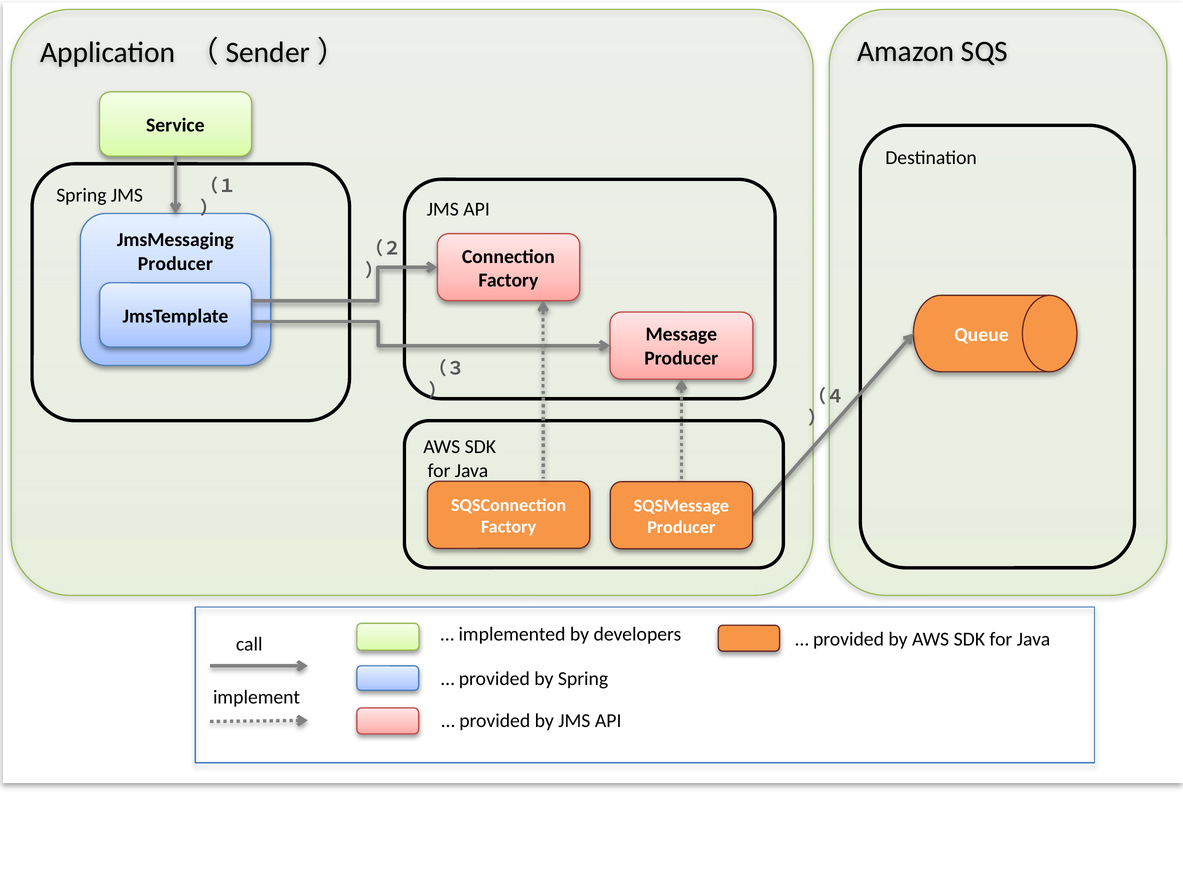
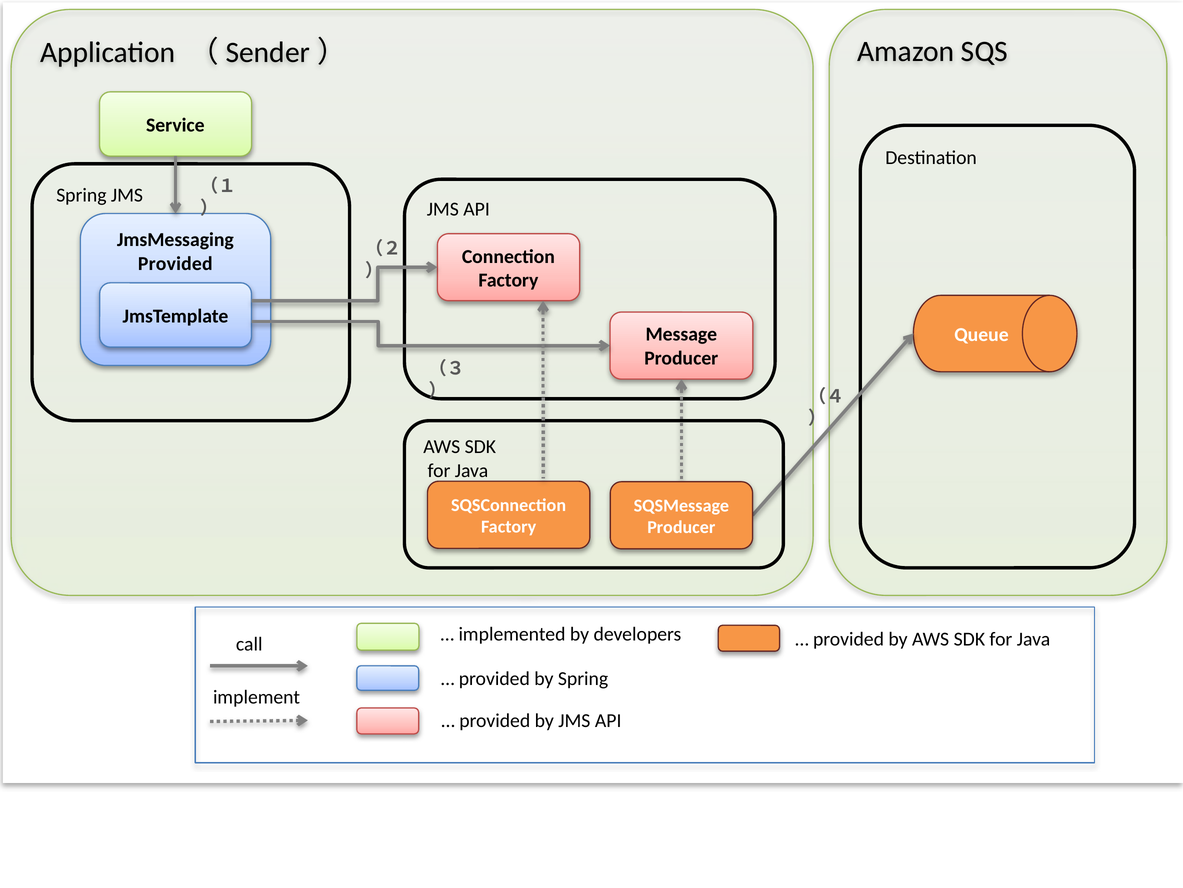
Producer at (175, 263): Producer -> Provided
